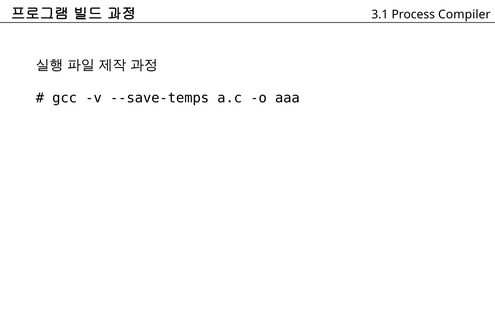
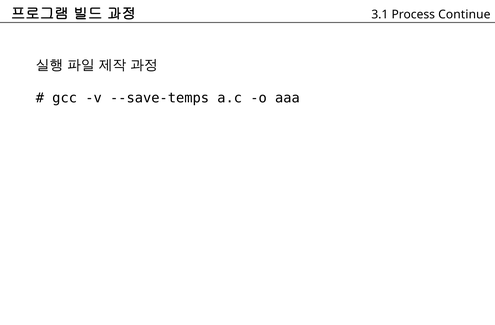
Compiler: Compiler -> Continue
